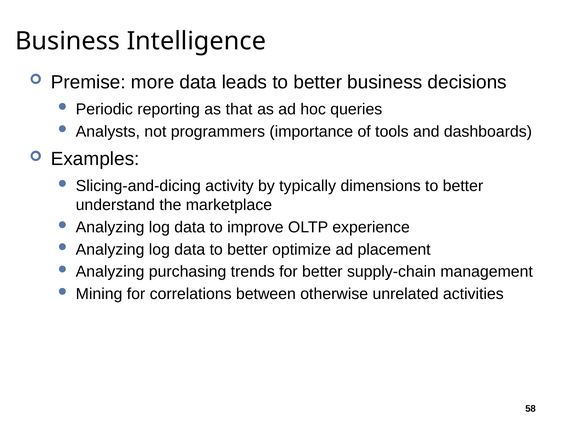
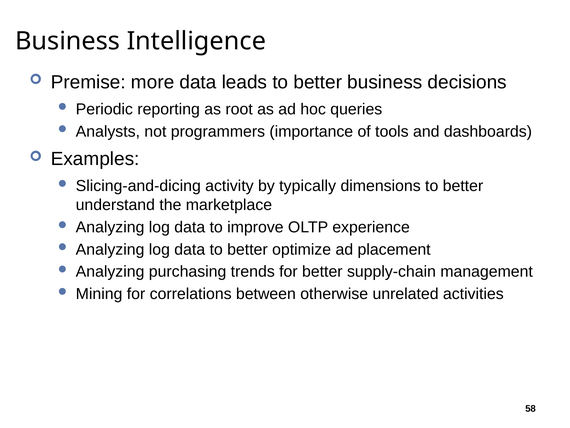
that: that -> root
